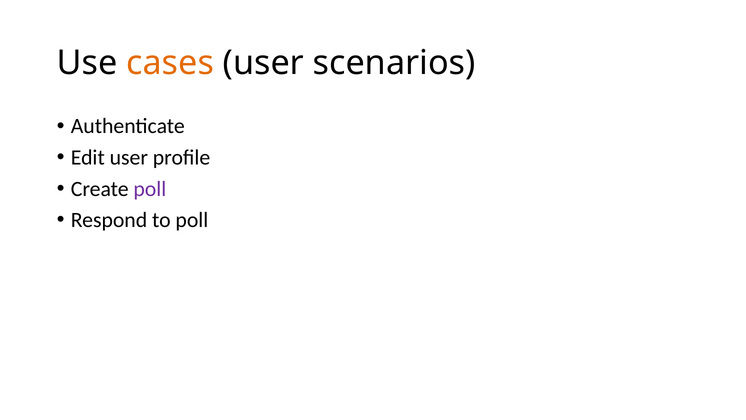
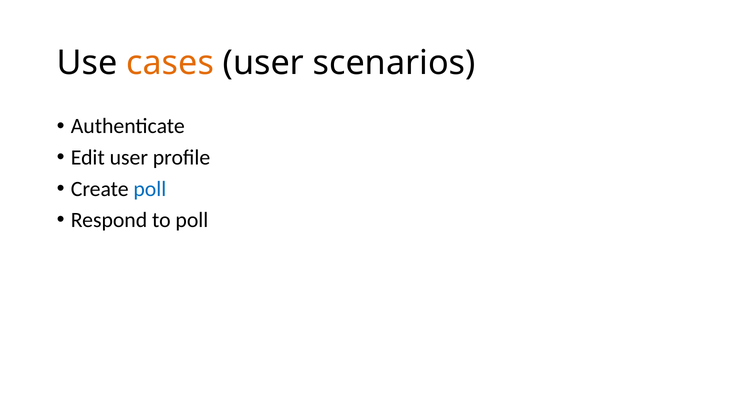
poll at (150, 189) colour: purple -> blue
